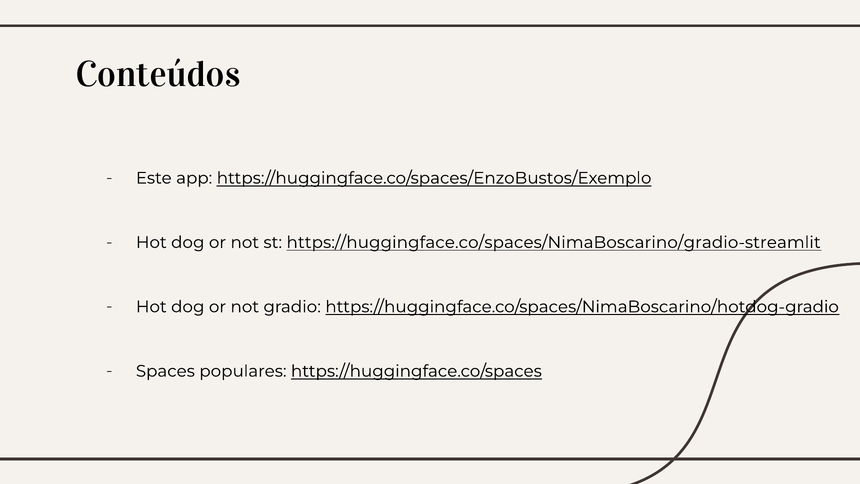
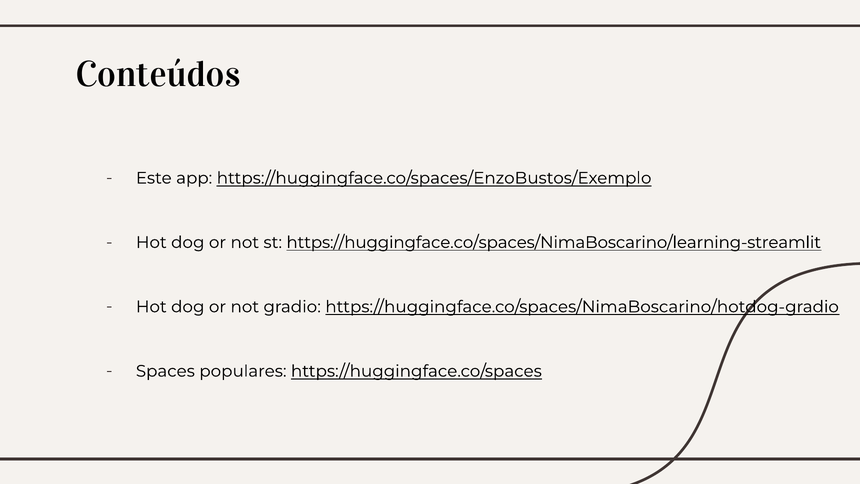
https://huggingface.co/spaces/NimaBoscarino/gradio-streamlit: https://huggingface.co/spaces/NimaBoscarino/gradio-streamlit -> https://huggingface.co/spaces/NimaBoscarino/learning-streamlit
